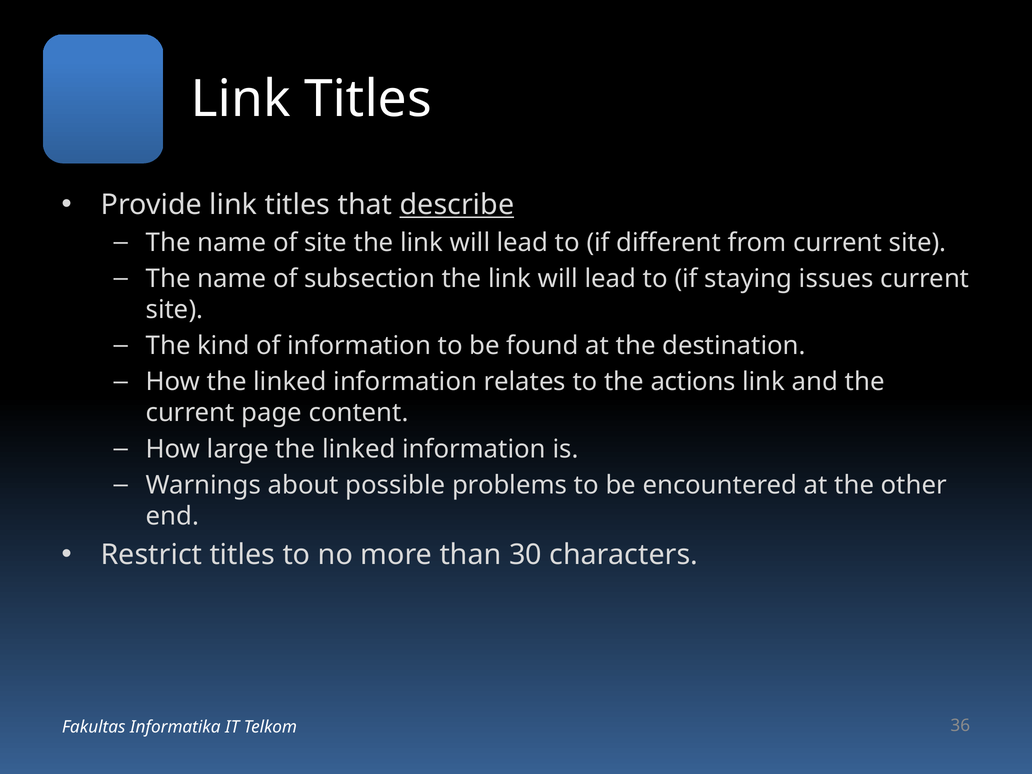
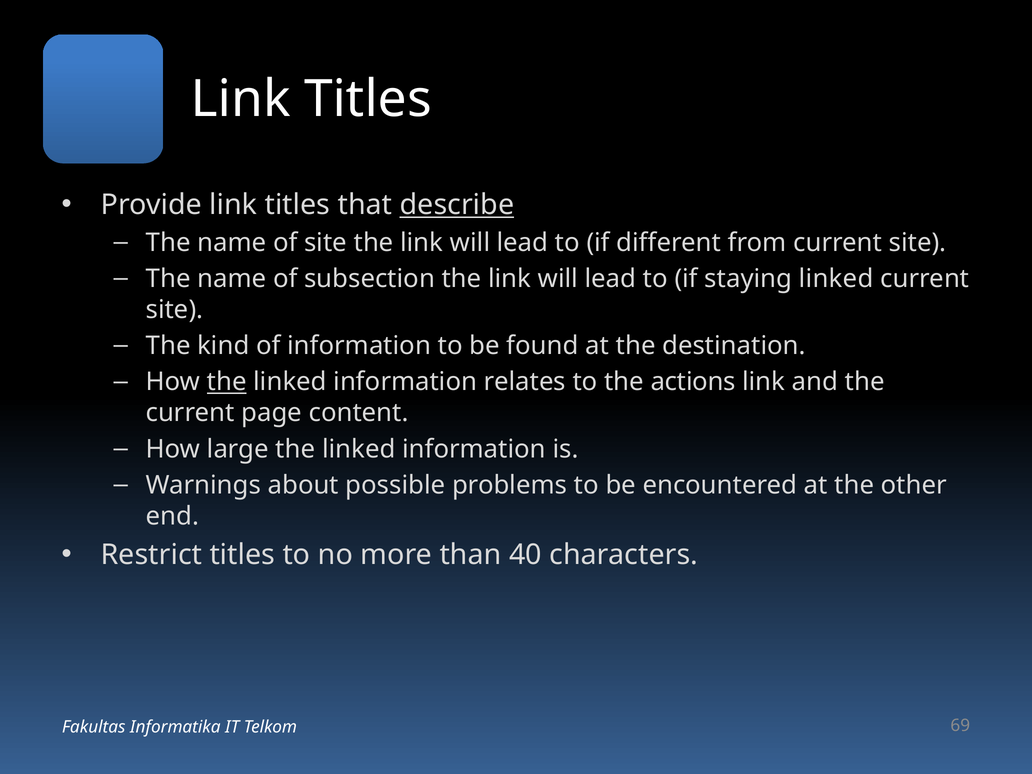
staying issues: issues -> linked
the at (227, 382) underline: none -> present
30: 30 -> 40
36: 36 -> 69
